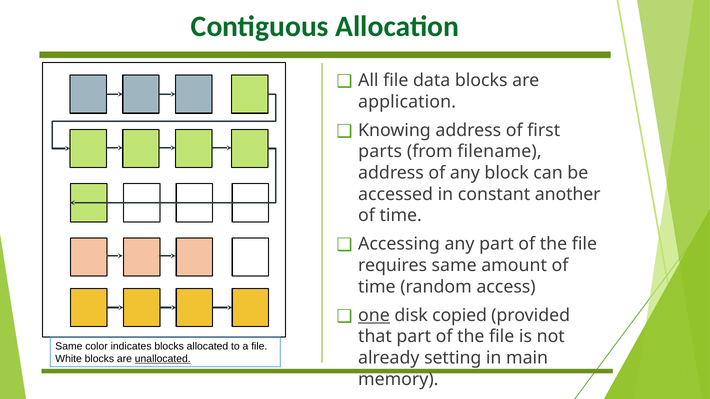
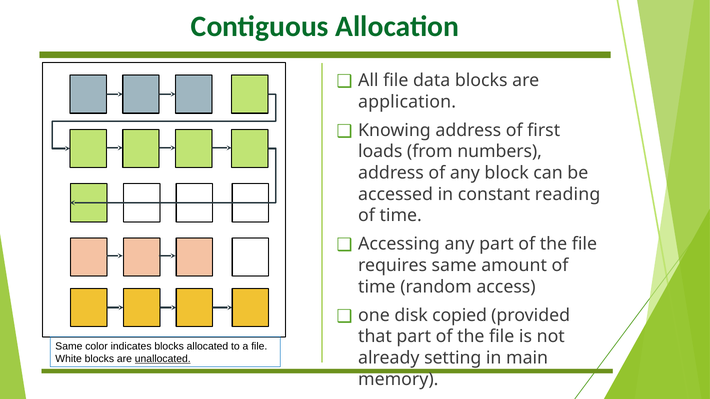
parts: parts -> loads
filename: filename -> numbers
another: another -> reading
one underline: present -> none
